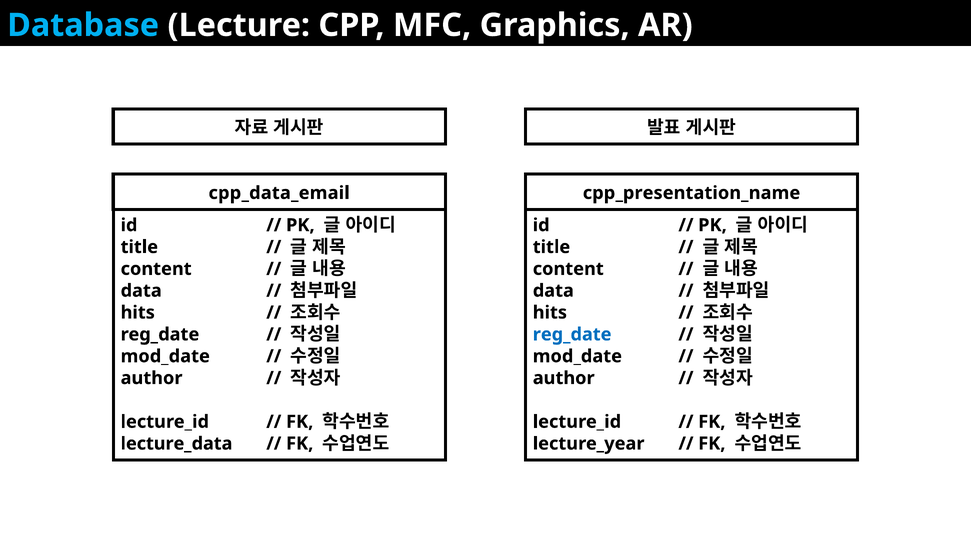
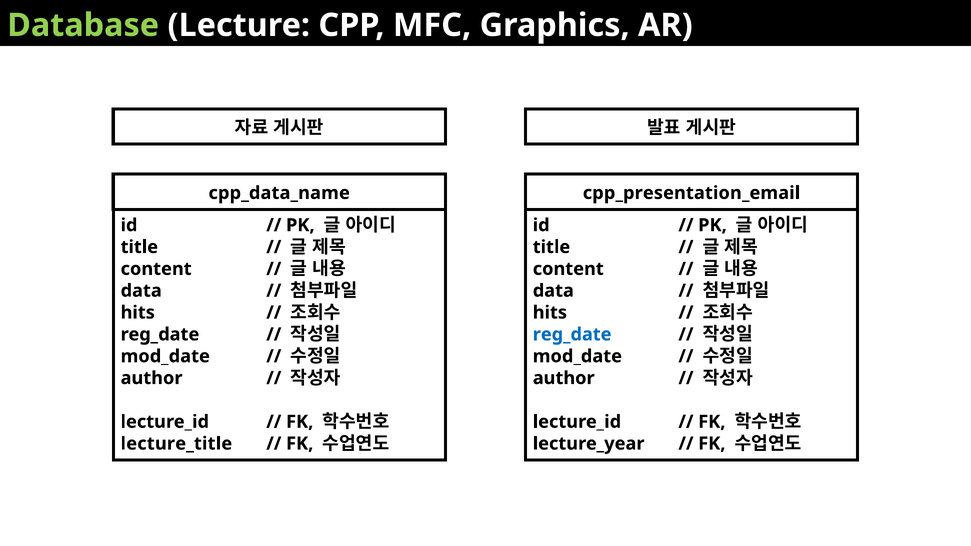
Database colour: light blue -> light green
cpp_data_email: cpp_data_email -> cpp_data_name
cpp_presentation_name: cpp_presentation_name -> cpp_presentation_email
lecture_data: lecture_data -> lecture_title
